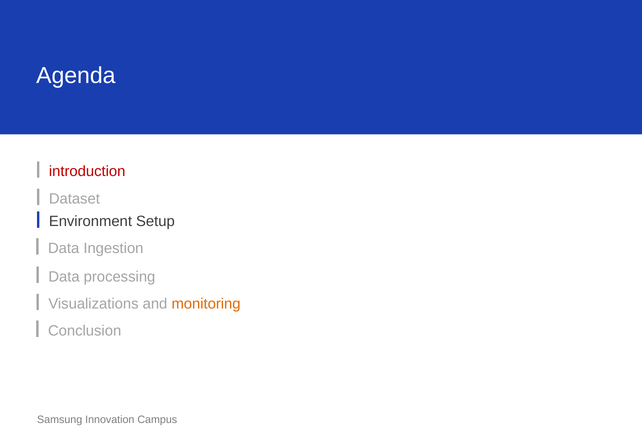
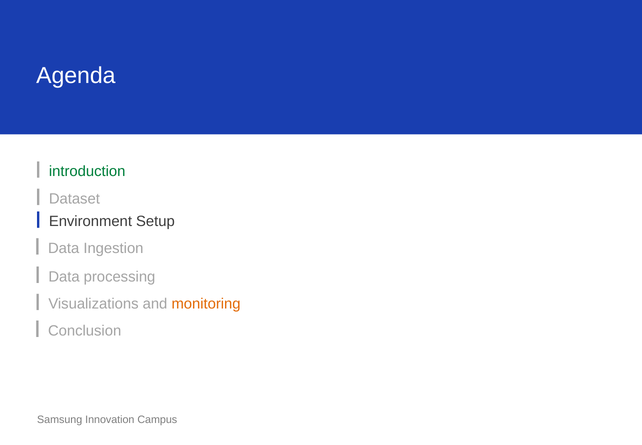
introduction colour: red -> green
